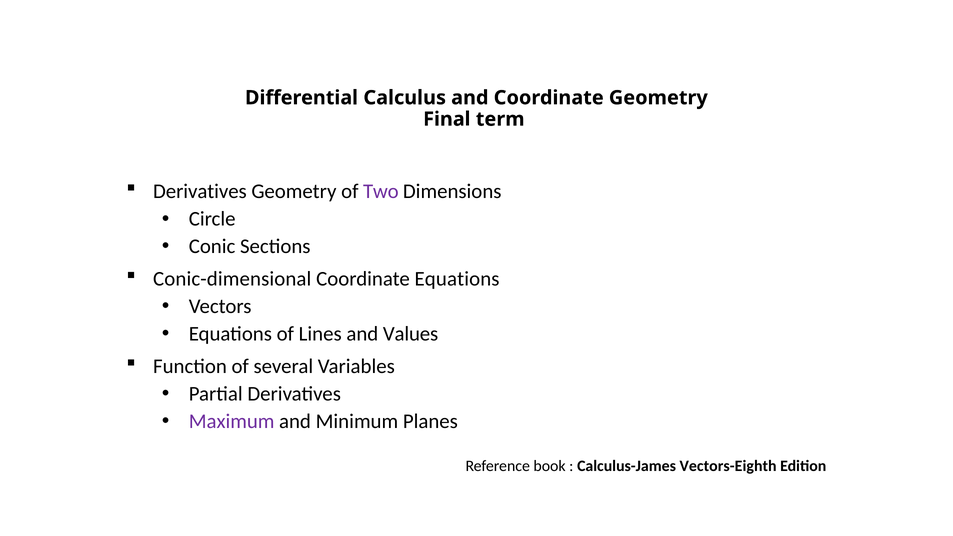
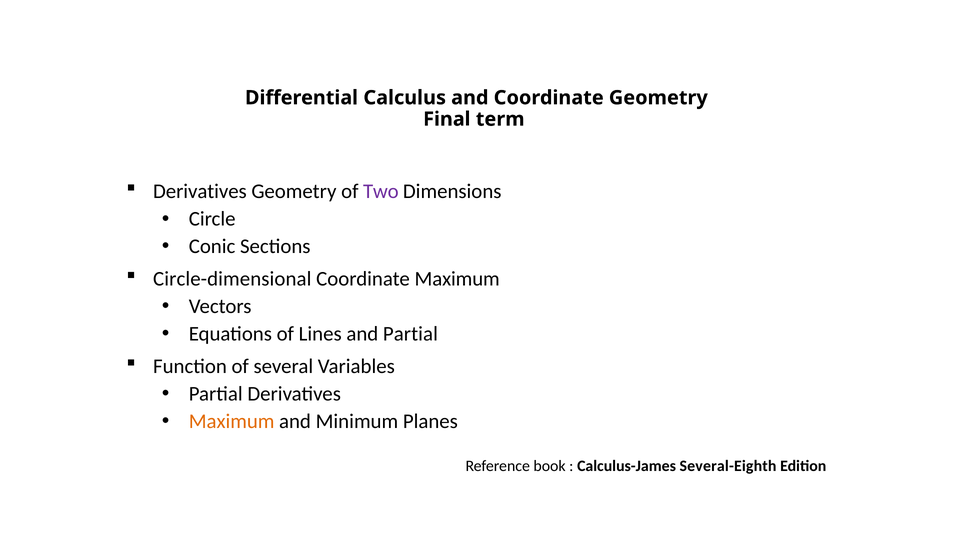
Conic-dimensional: Conic-dimensional -> Circle-dimensional
Coordinate Equations: Equations -> Maximum
and Values: Values -> Partial
Maximum at (232, 421) colour: purple -> orange
Vectors-Eighth: Vectors-Eighth -> Several-Eighth
